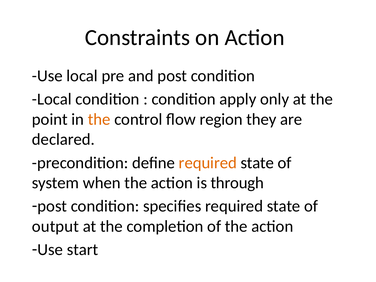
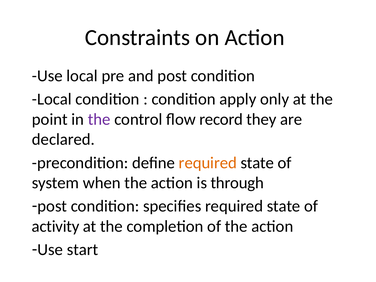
the at (99, 119) colour: orange -> purple
region: region -> record
output: output -> activity
